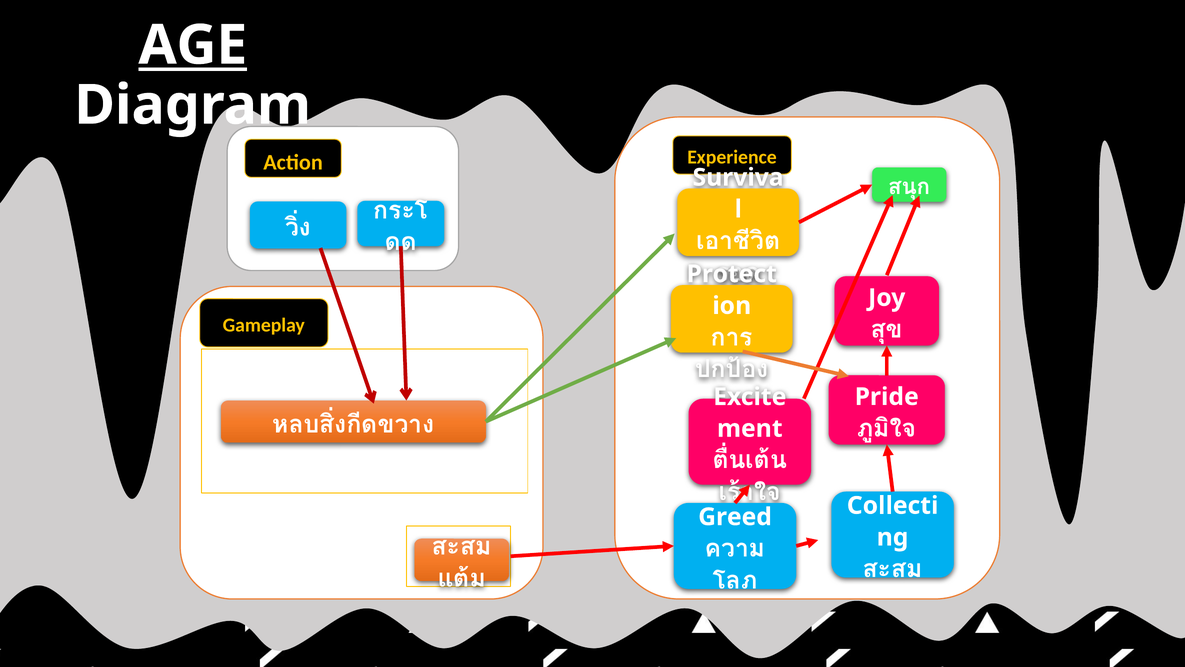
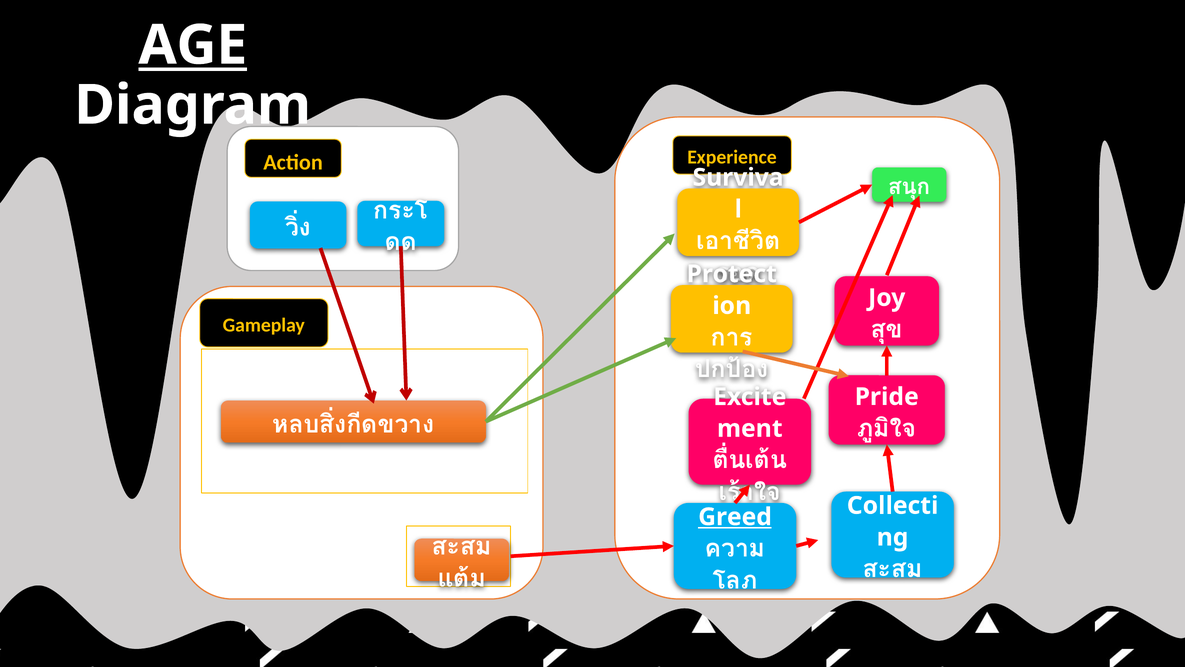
Greed underline: none -> present
